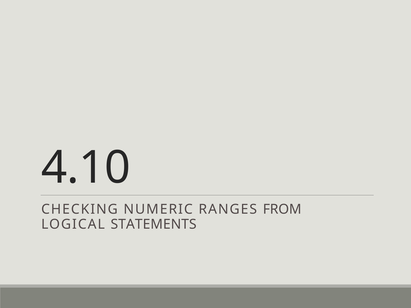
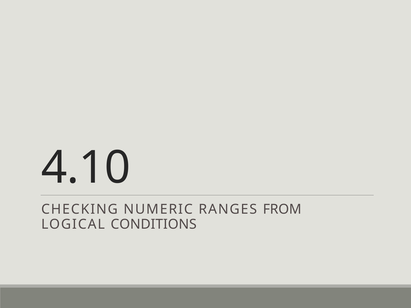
STATEMENTS: STATEMENTS -> CONDITIONS
